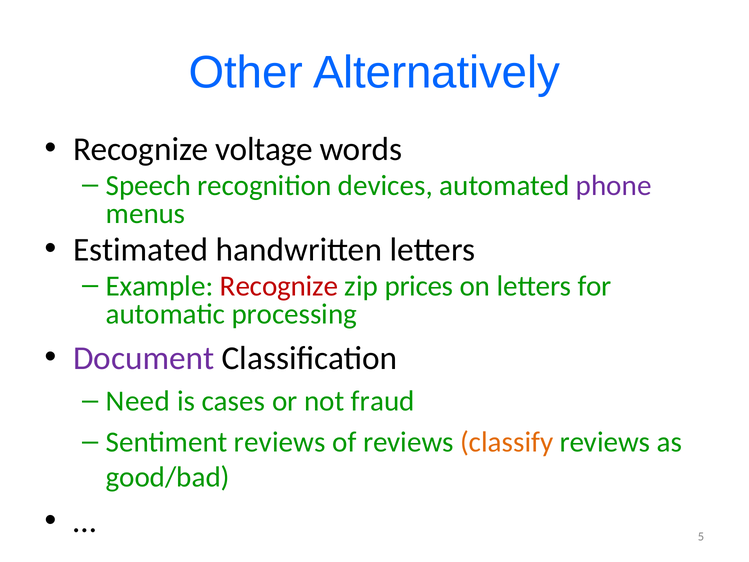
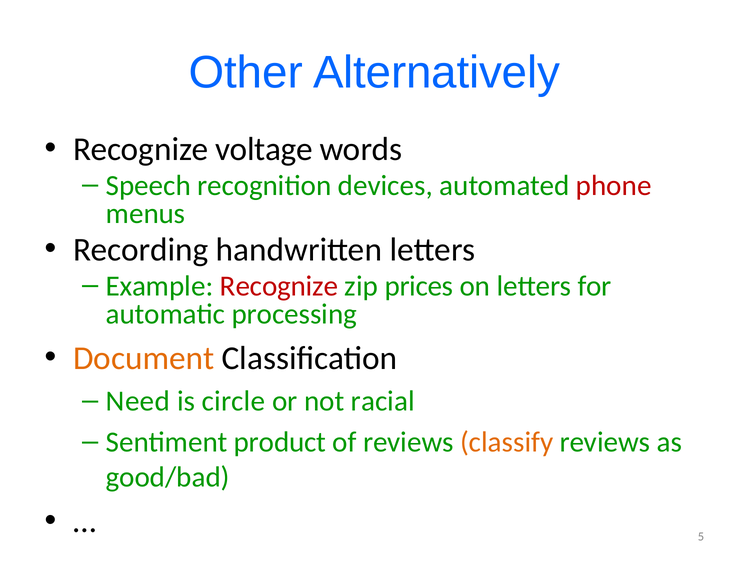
phone colour: purple -> red
Estimated: Estimated -> Recording
Document colour: purple -> orange
cases: cases -> circle
fraud: fraud -> racial
Sentiment reviews: reviews -> product
